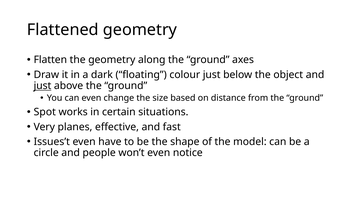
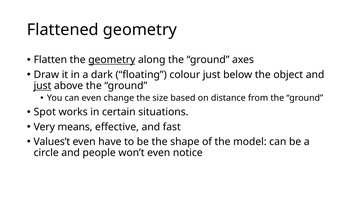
geometry at (112, 60) underline: none -> present
planes: planes -> means
Issues’t: Issues’t -> Values’t
